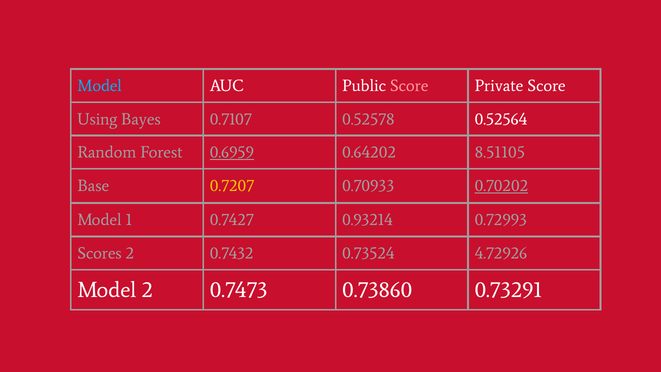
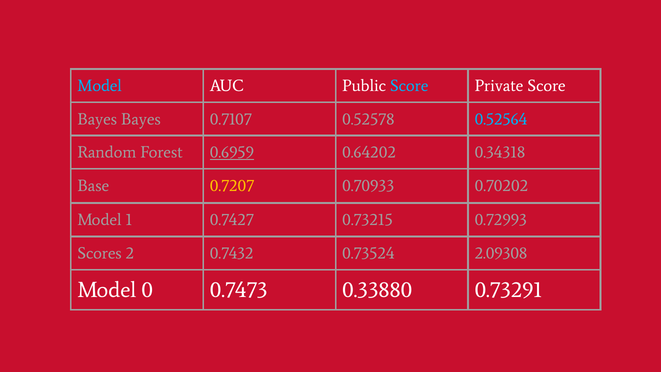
Score at (409, 86) colour: pink -> light blue
Using at (97, 119): Using -> Bayes
0.52564 colour: white -> light blue
8.51105: 8.51105 -> 0.34318
0.70202 underline: present -> none
0.93214: 0.93214 -> 0.73215
4.72926: 4.72926 -> 2.09308
Model 2: 2 -> 0
0.73860: 0.73860 -> 0.33880
